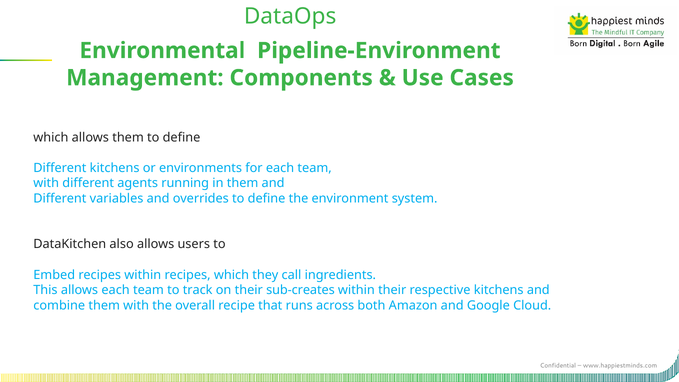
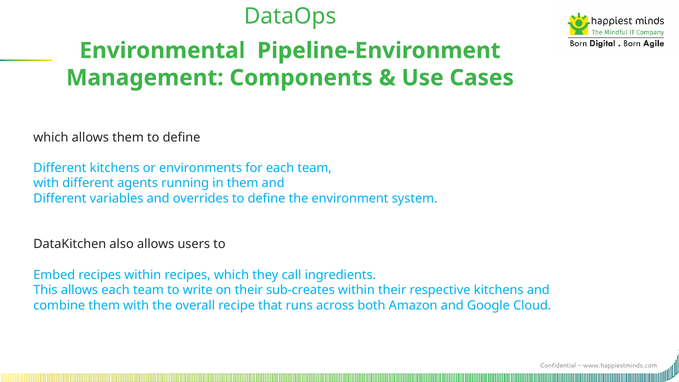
track: track -> write
